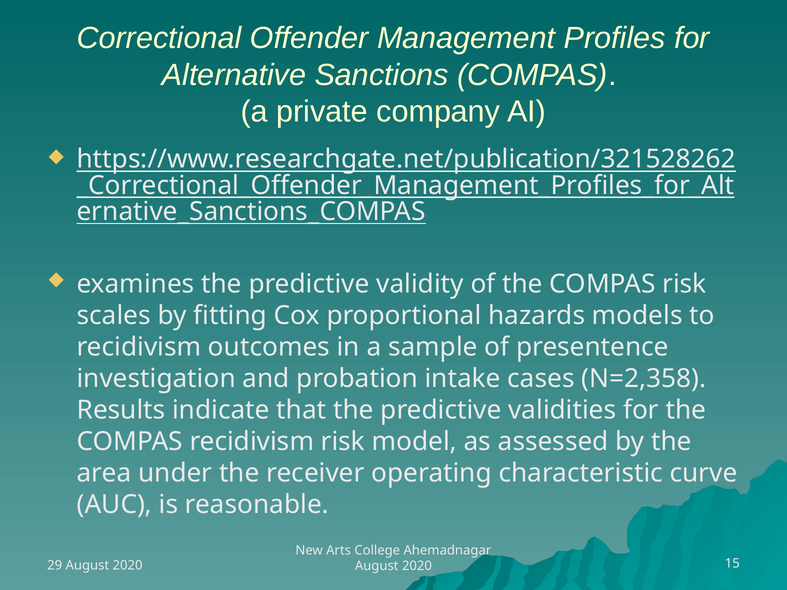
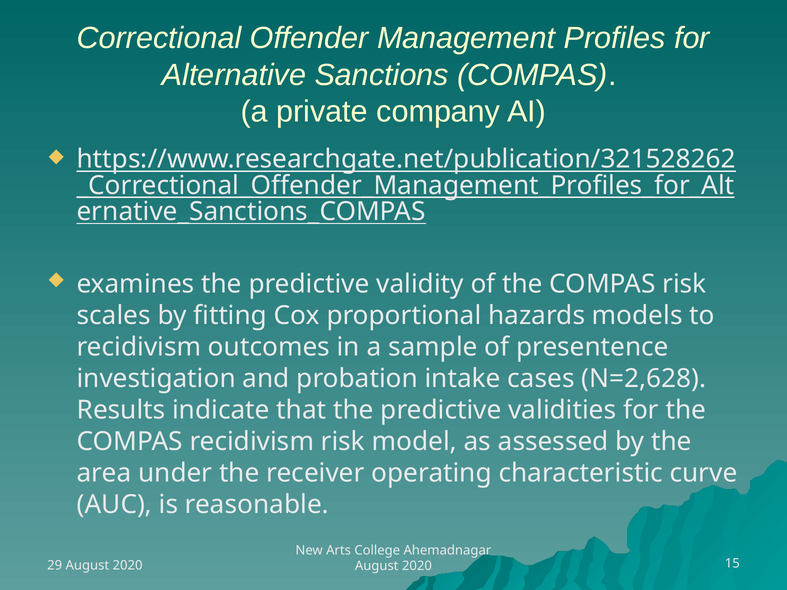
N=2,358: N=2,358 -> N=2,628
